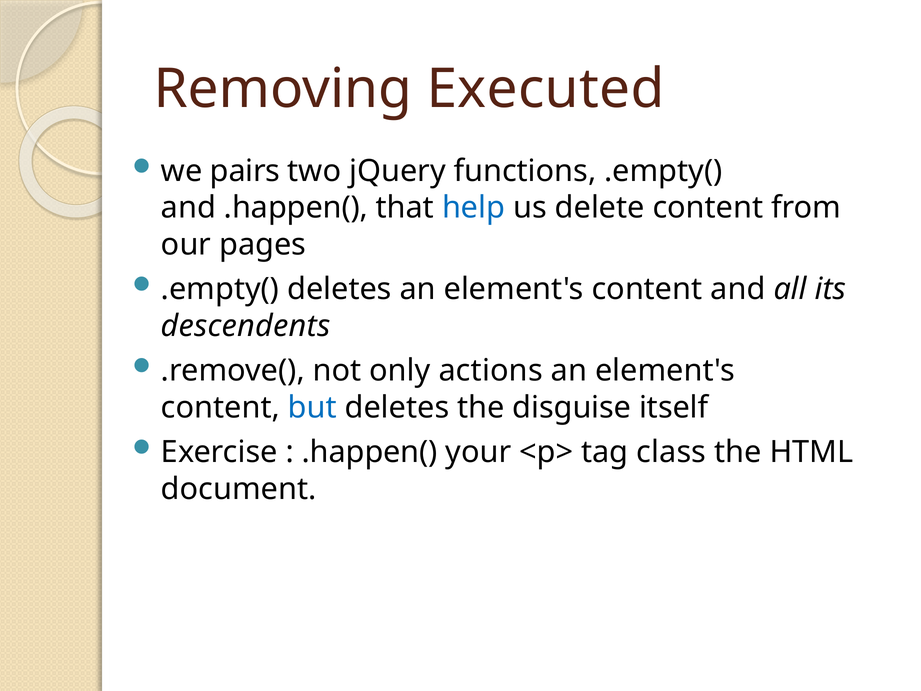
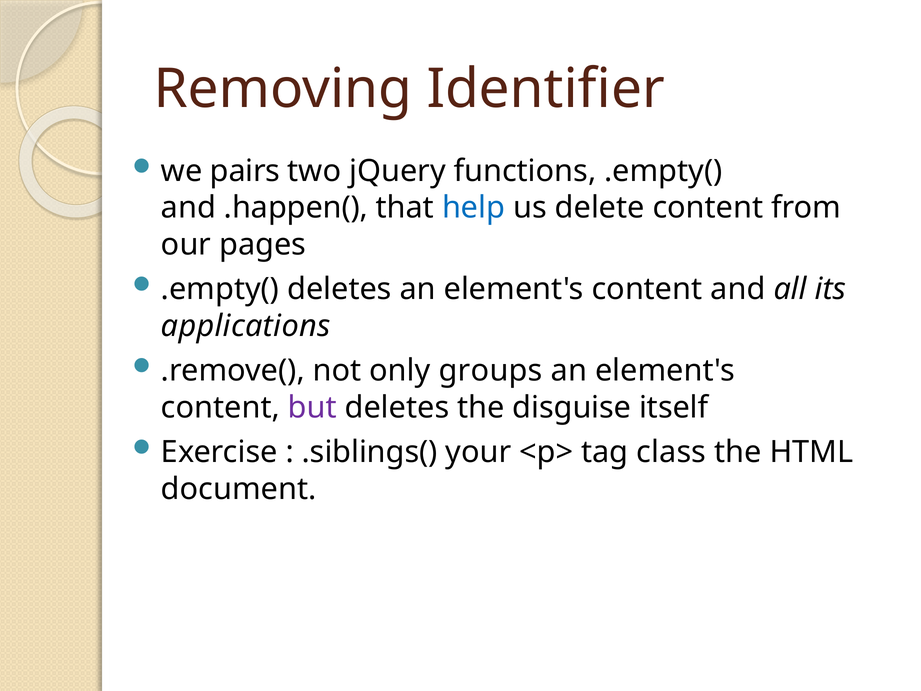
Executed: Executed -> Identifier
descendents: descendents -> applications
actions: actions -> groups
but colour: blue -> purple
.happen( at (370, 452): .happen( -> .siblings(
